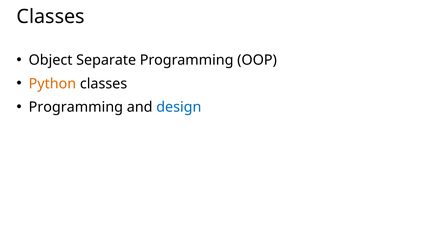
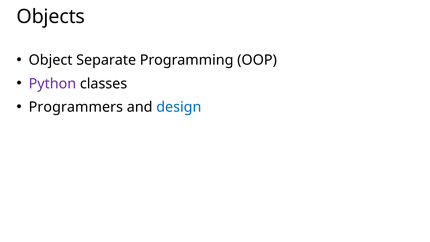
Classes at (51, 17): Classes -> Objects
Python colour: orange -> purple
Programming at (76, 107): Programming -> Programmers
